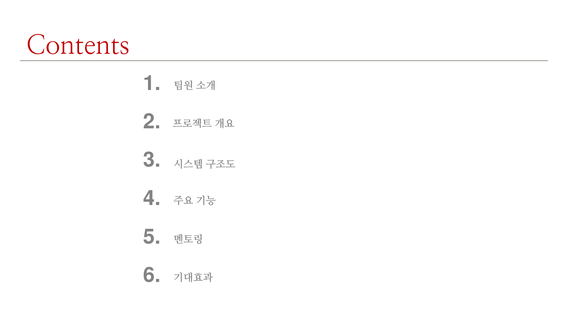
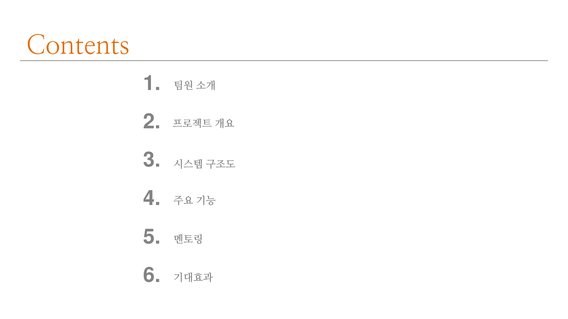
Contents colour: red -> orange
